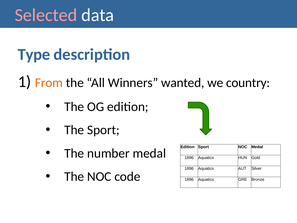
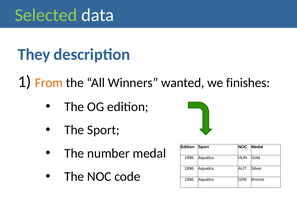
Selected colour: pink -> light green
Type: Type -> They
country: country -> finishes
